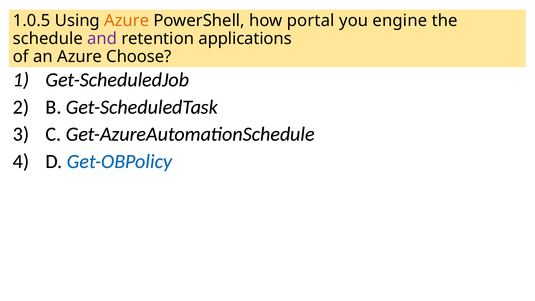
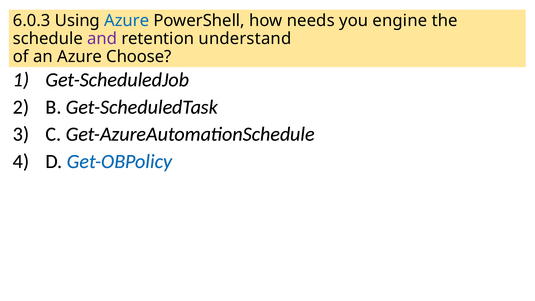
1.0.5: 1.0.5 -> 6.0.3
Azure at (127, 21) colour: orange -> blue
portal: portal -> needs
applications: applications -> understand
